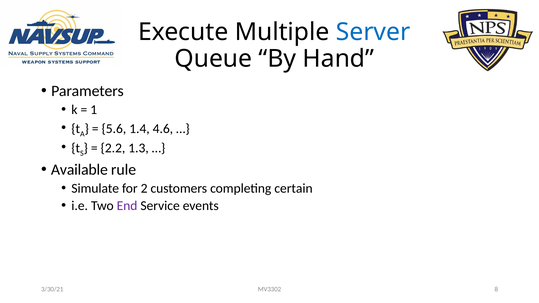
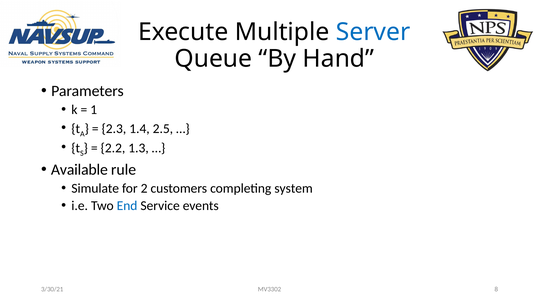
5.6: 5.6 -> 2.3
4.6: 4.6 -> 2.5
certain: certain -> system
End colour: purple -> blue
